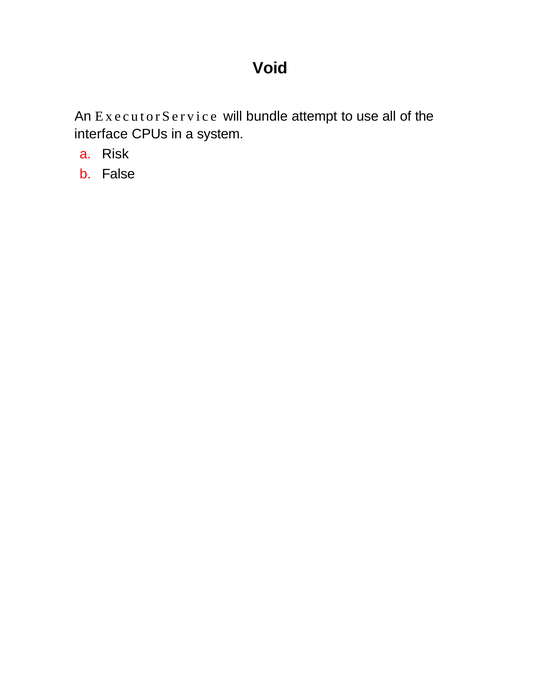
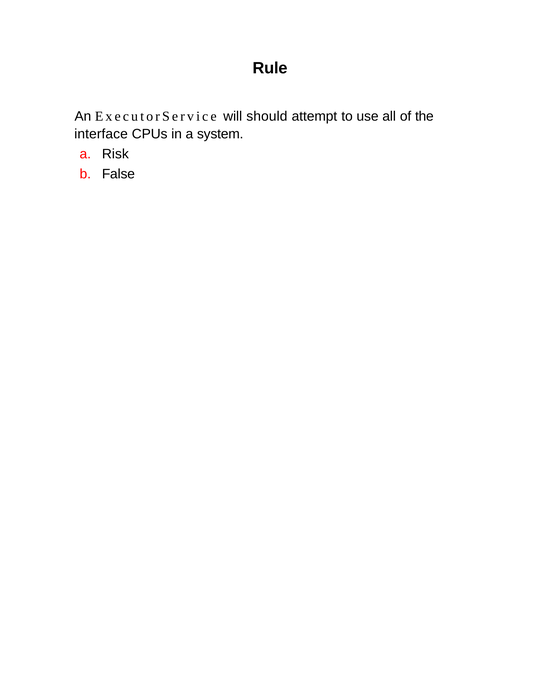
Void: Void -> Rule
bundle: bundle -> should
